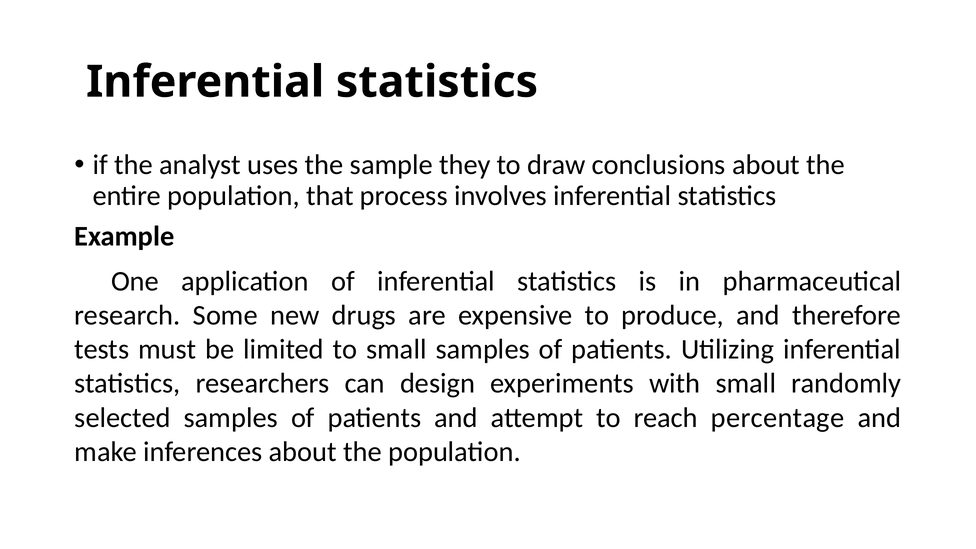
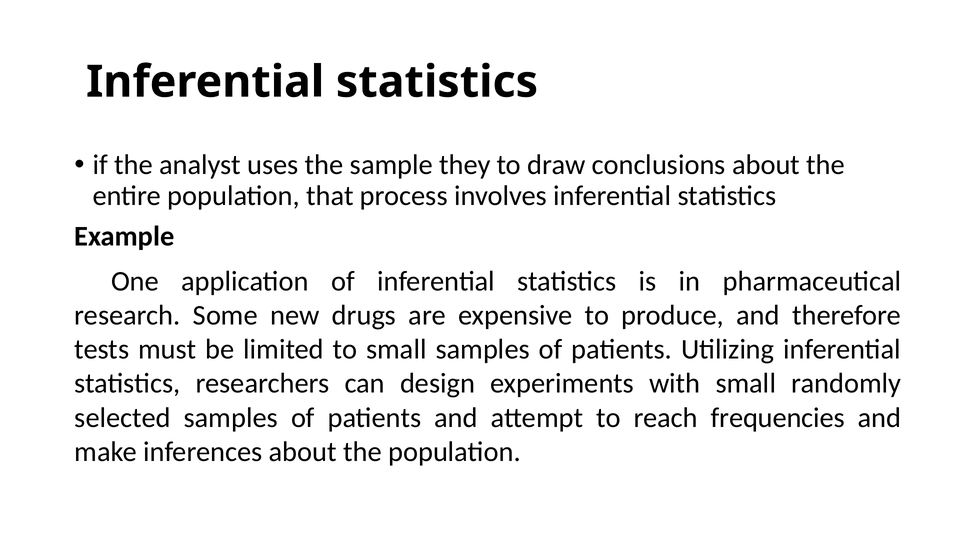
percentage: percentage -> frequencies
